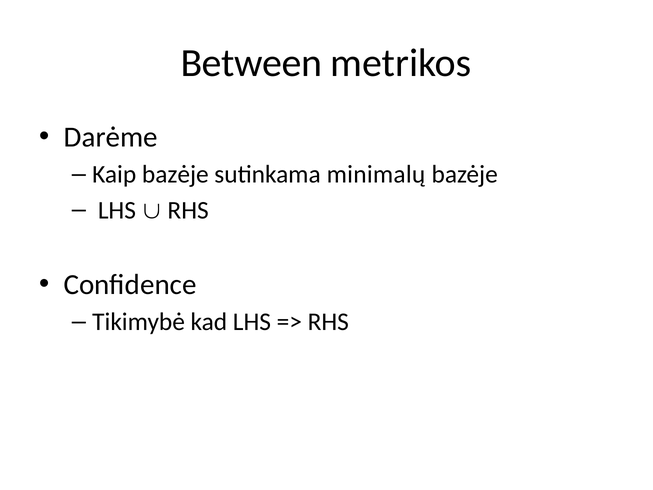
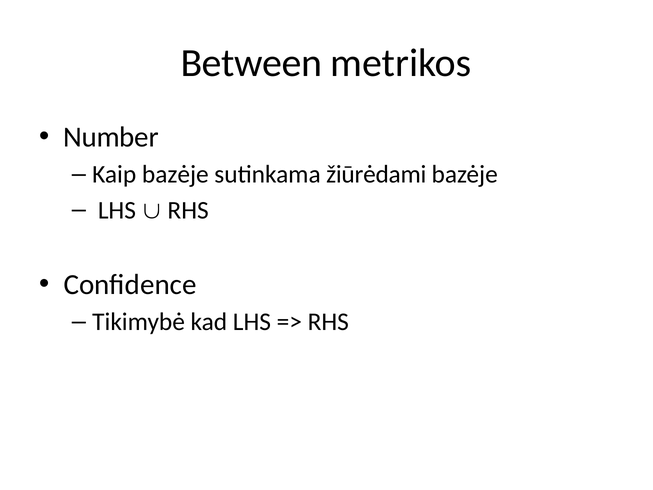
Darėme: Darėme -> Number
minimalų: minimalų -> žiūrėdami
